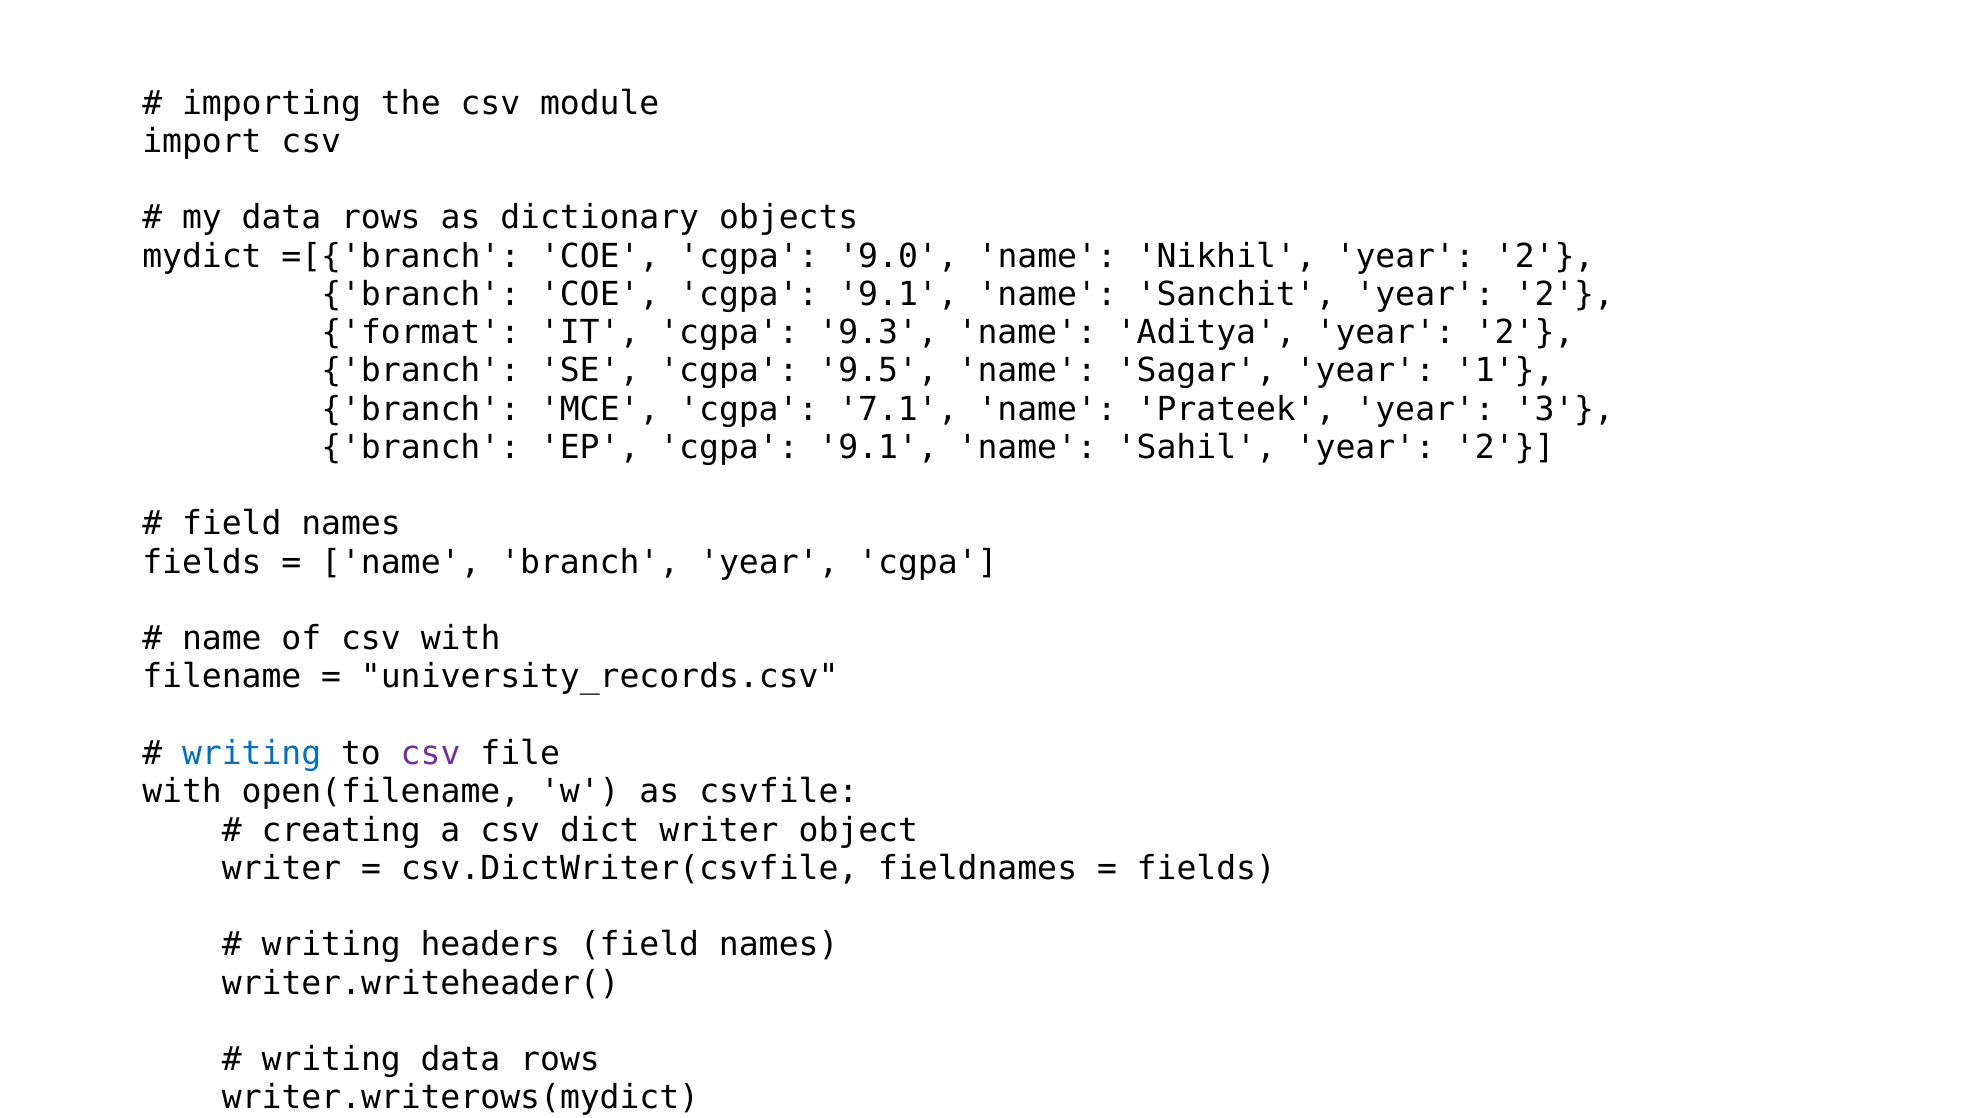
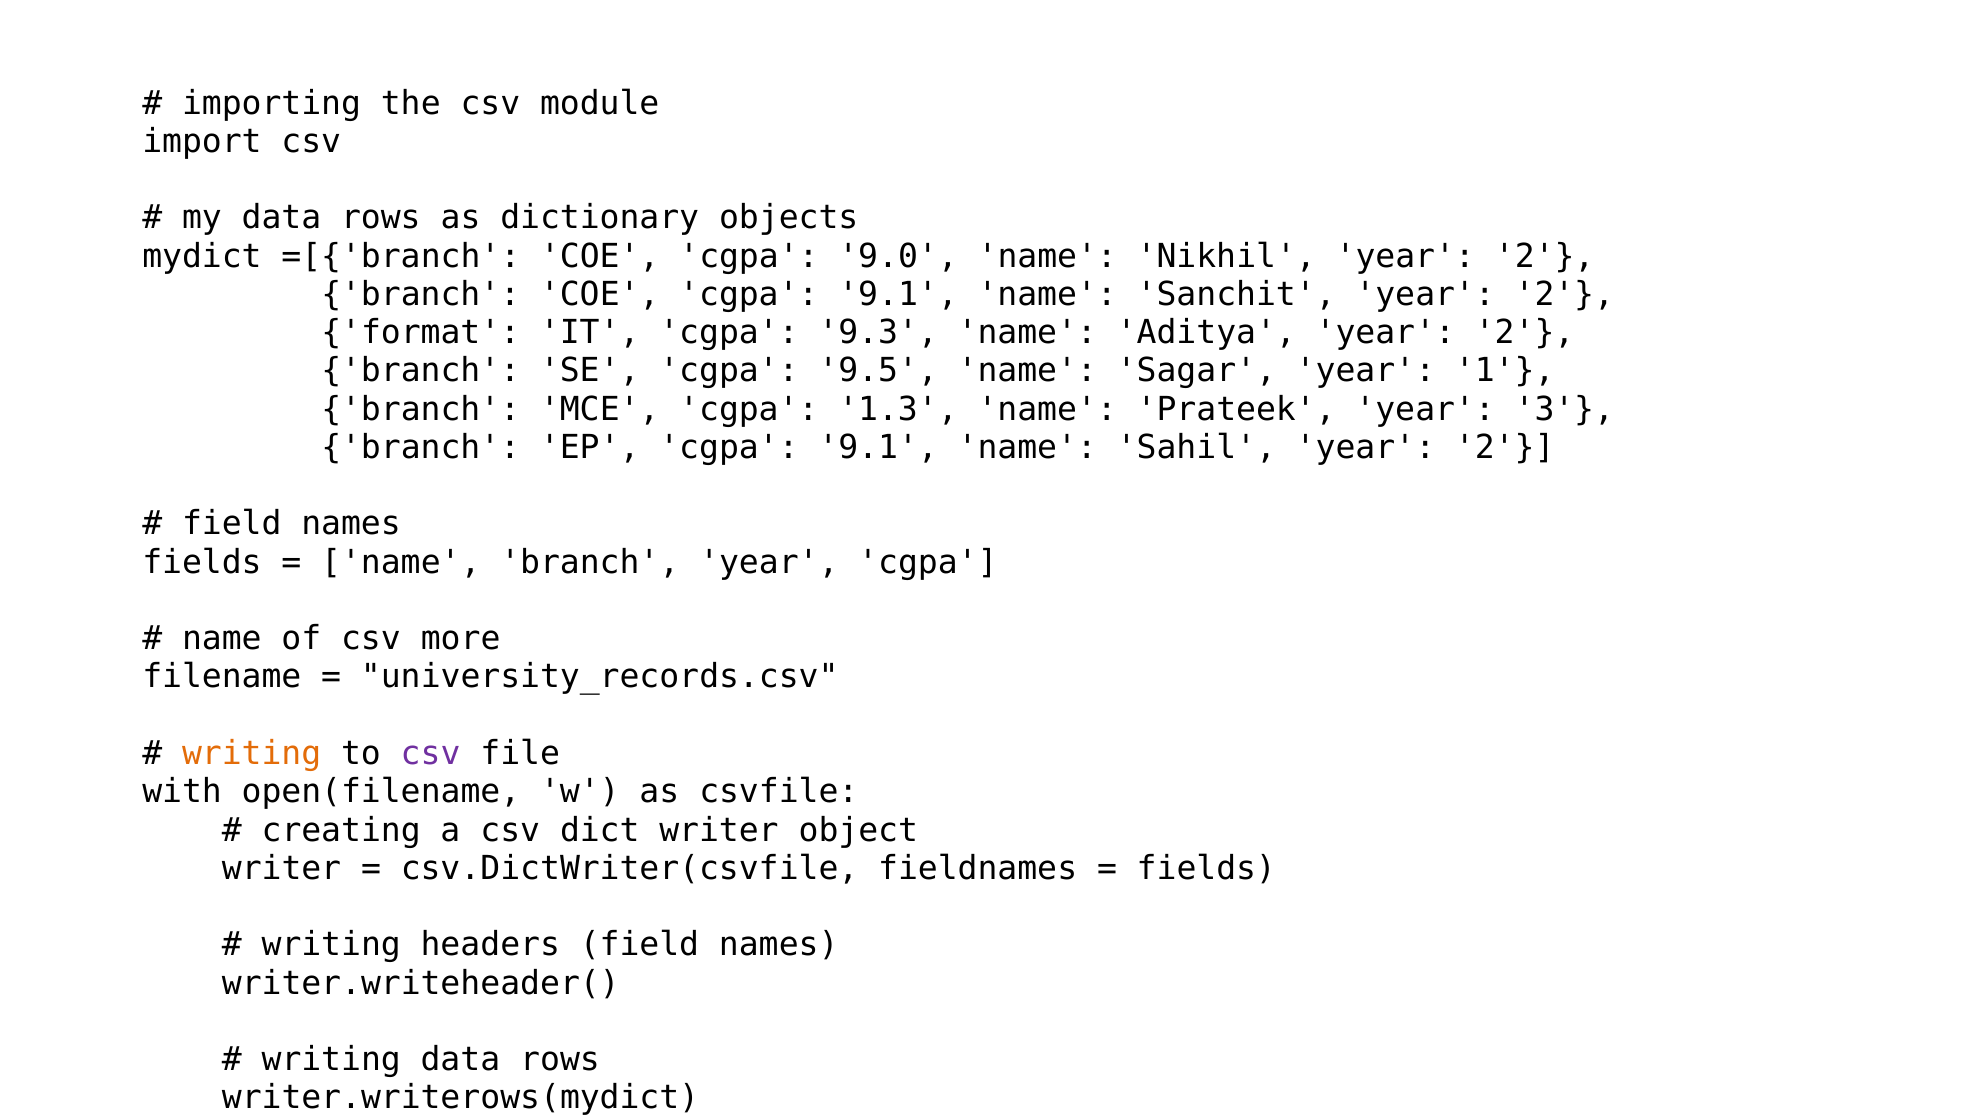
7.1: 7.1 -> 1.3
csv with: with -> more
writing at (252, 754) colour: blue -> orange
